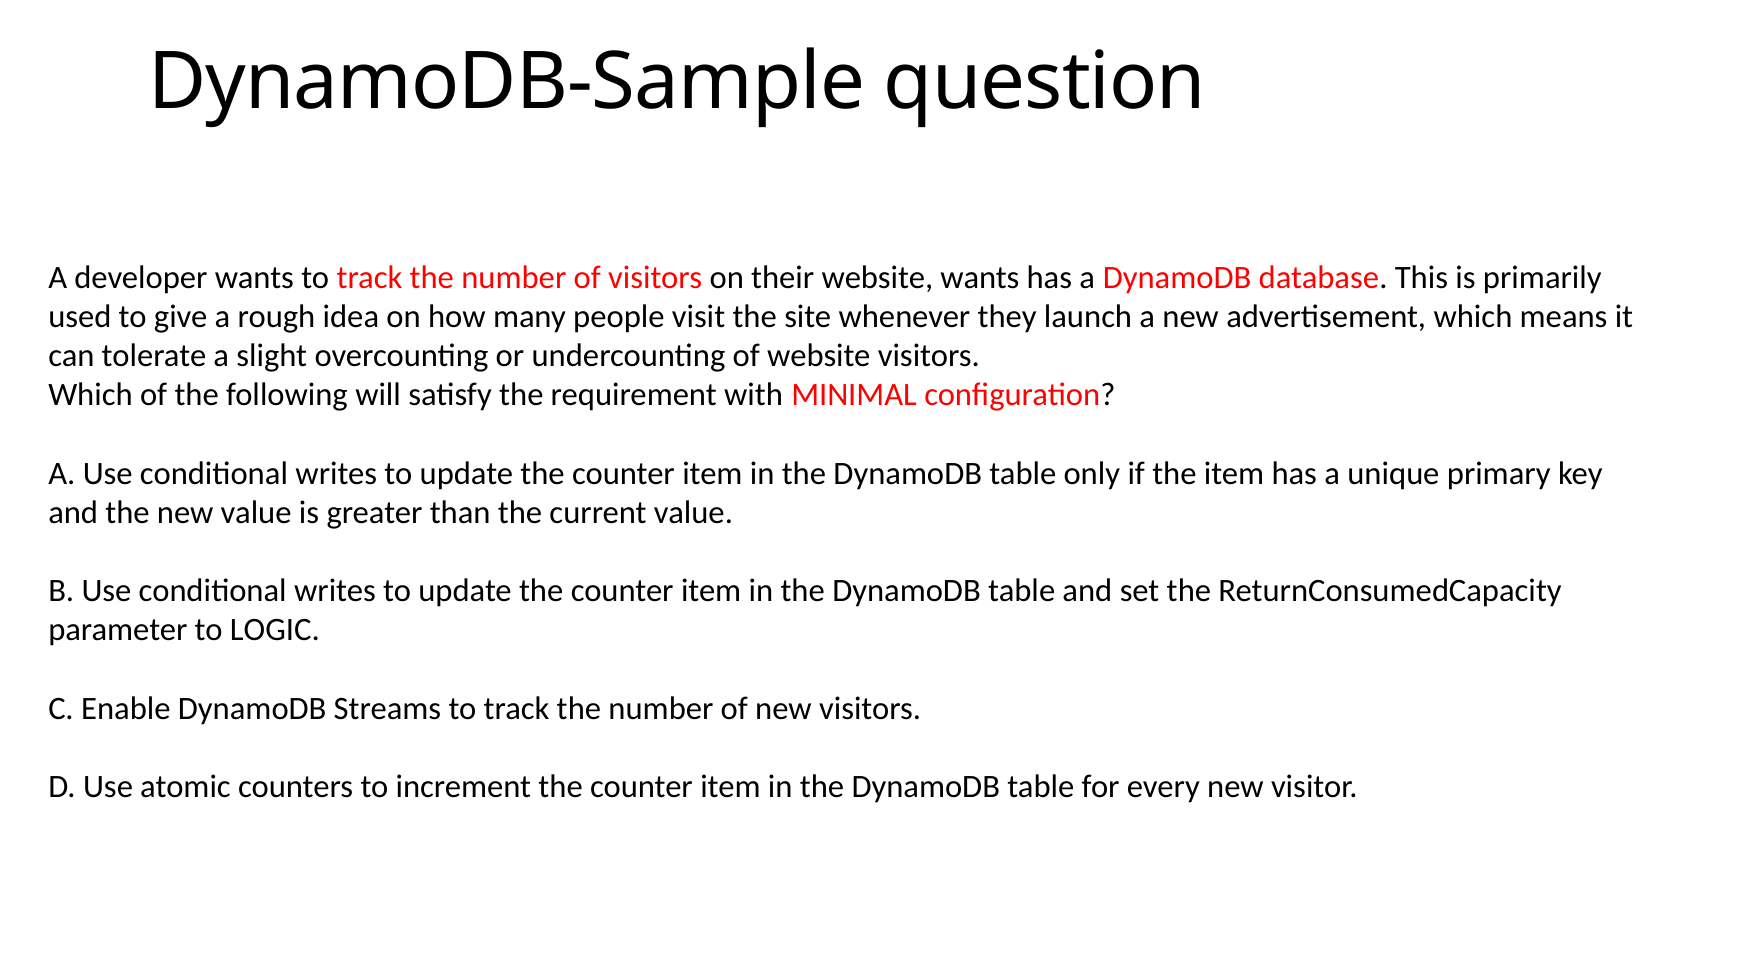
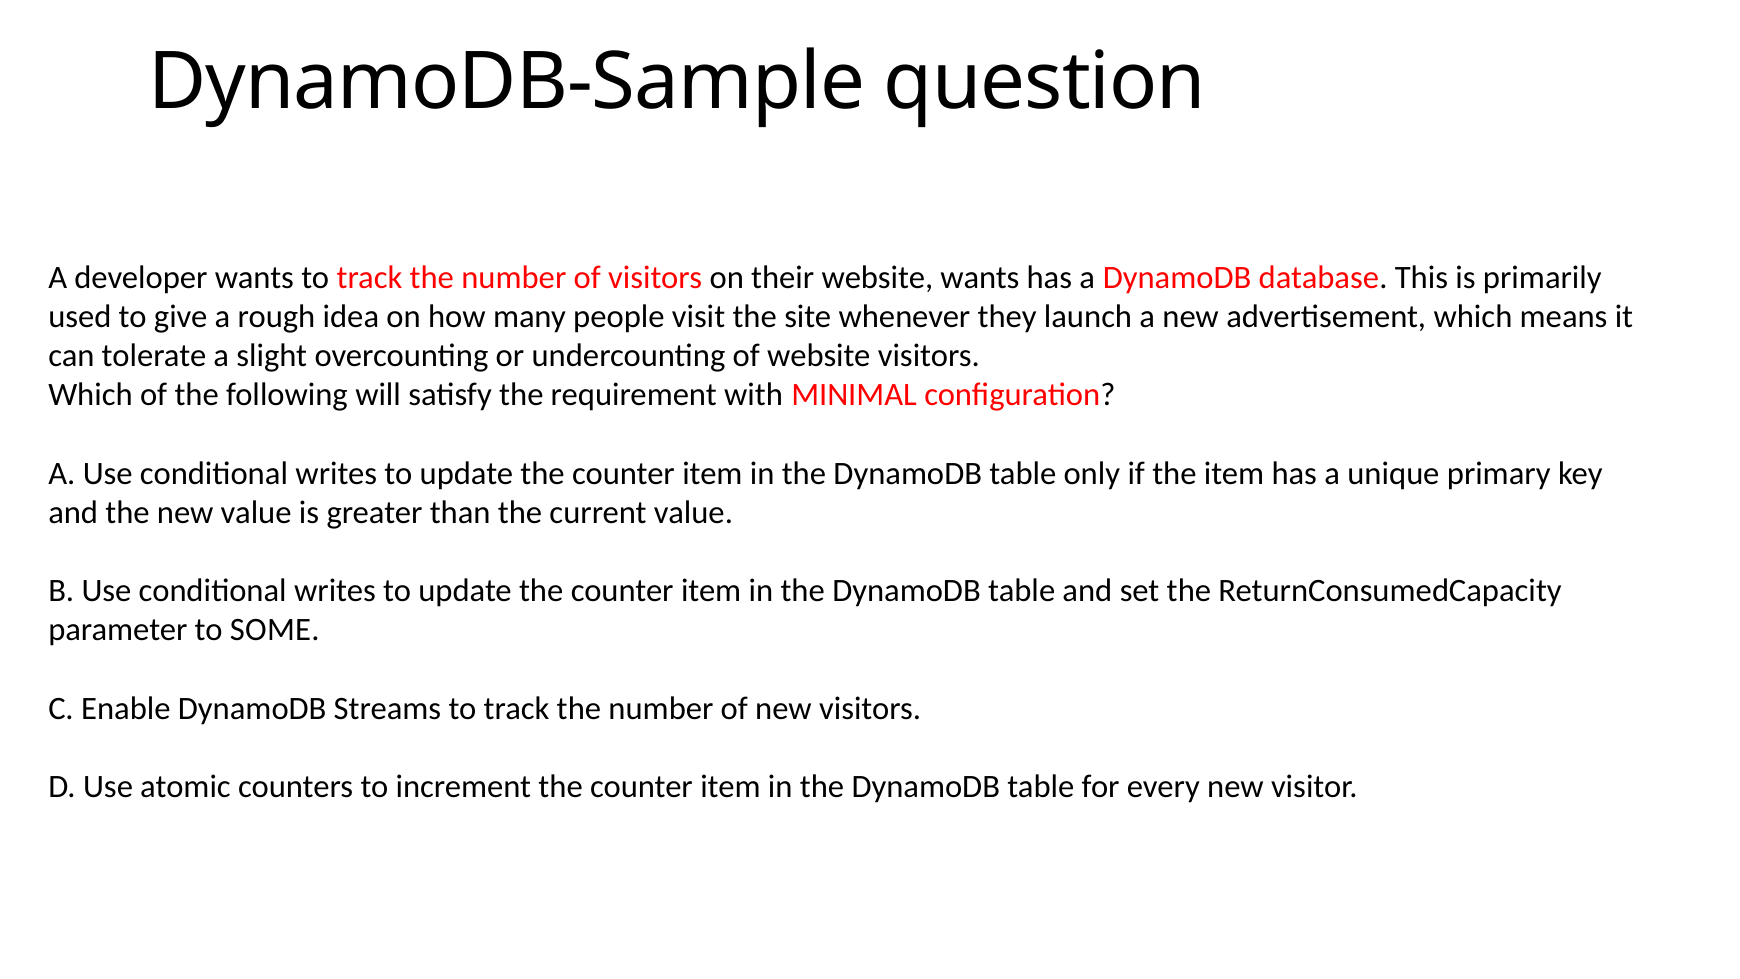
LOGIC: LOGIC -> SOME
